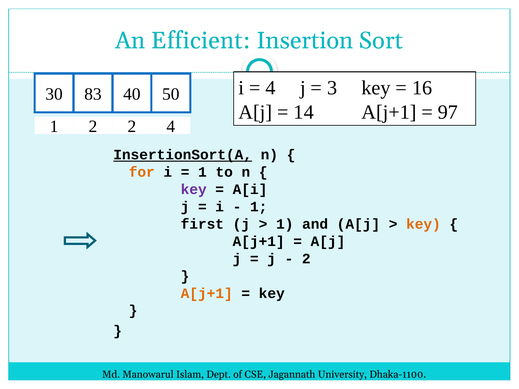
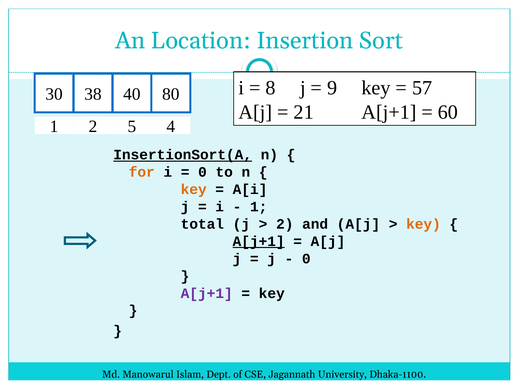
Efficient: Efficient -> Location
4 at (271, 88): 4 -> 8
3: 3 -> 9
16: 16 -> 57
83: 83 -> 38
50: 50 -> 80
14: 14 -> 21
97: 97 -> 60
2 2: 2 -> 5
1 at (202, 172): 1 -> 0
key at (194, 190) colour: purple -> orange
first: first -> total
1 at (285, 224): 1 -> 2
A[j+1 at (259, 242) underline: none -> present
2 at (306, 259): 2 -> 0
A[j+1 at (207, 293) colour: orange -> purple
